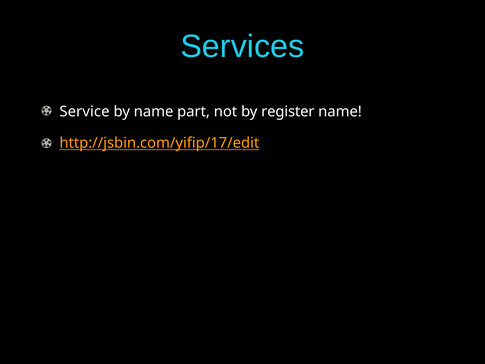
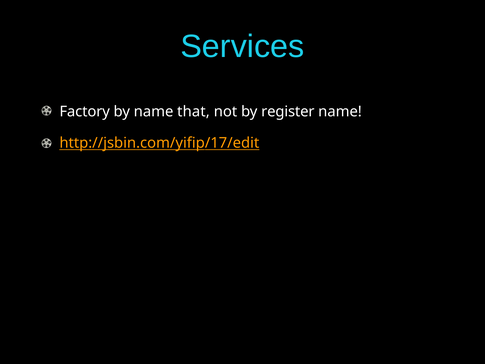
Service: Service -> Factory
part: part -> that
